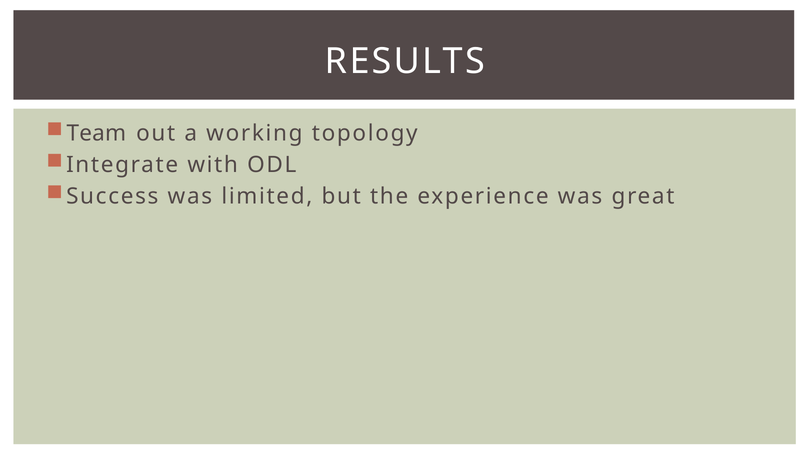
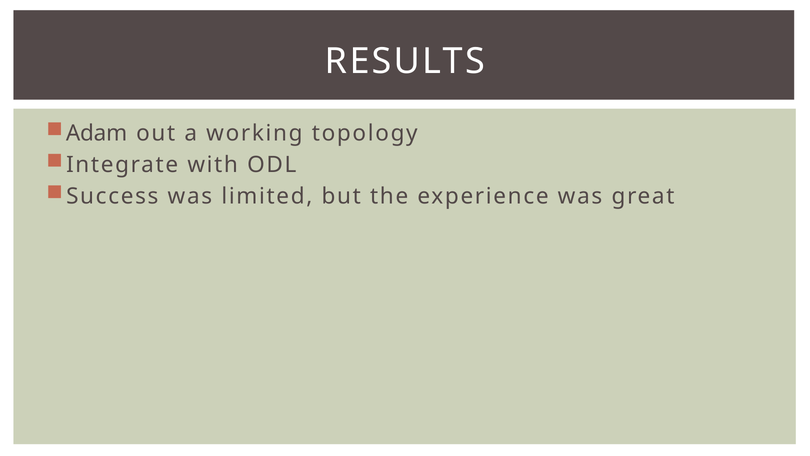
Team: Team -> Adam
